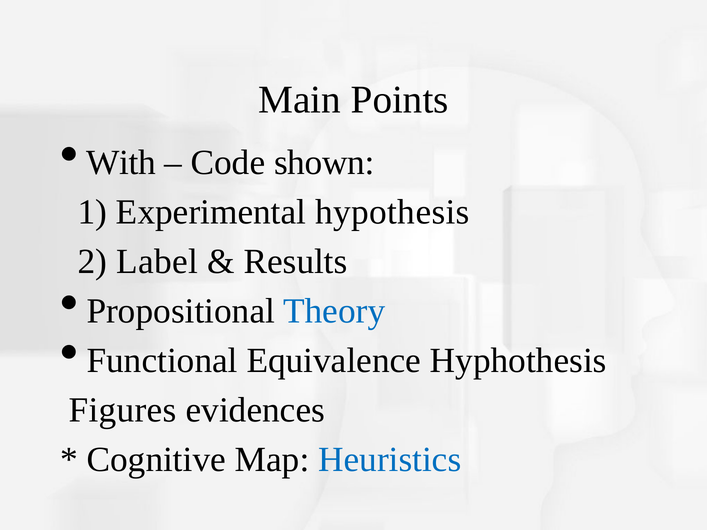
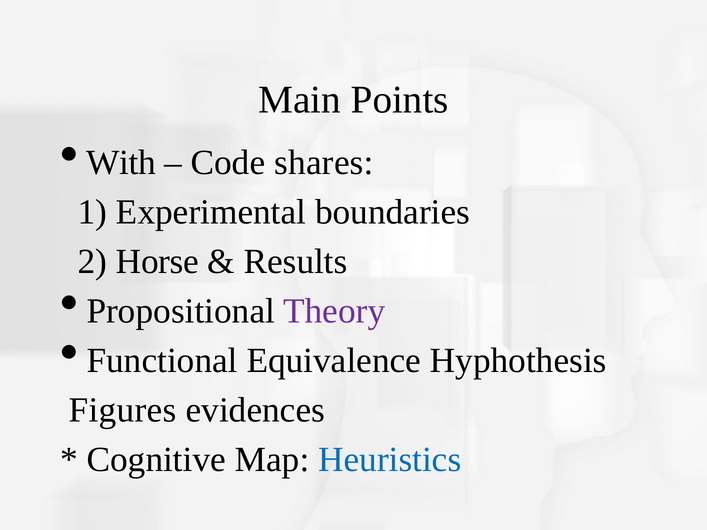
shown: shown -> shares
hypothesis: hypothesis -> boundaries
Label: Label -> Horse
Theory colour: blue -> purple
